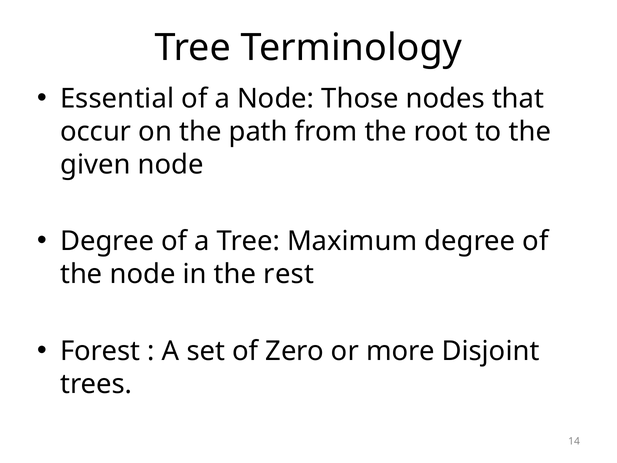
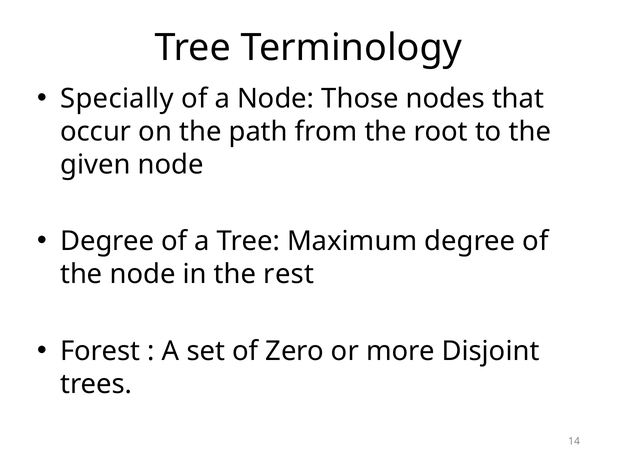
Essential: Essential -> Specially
